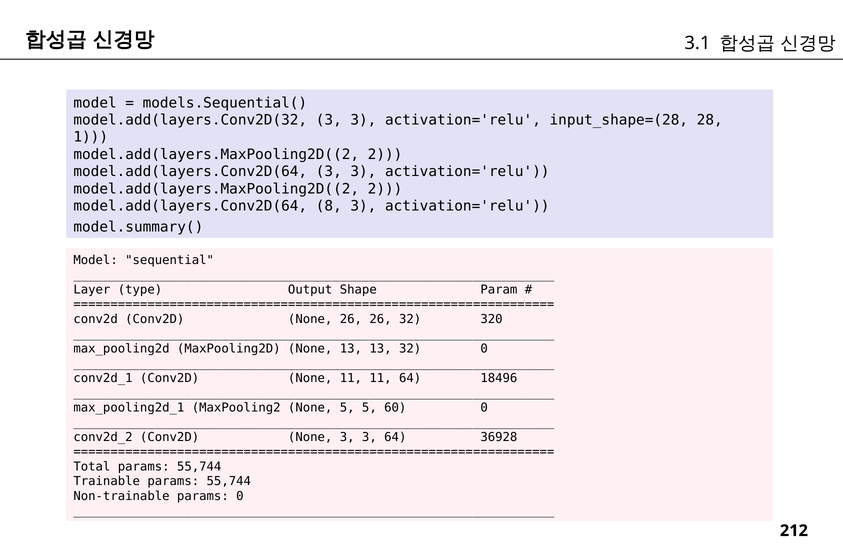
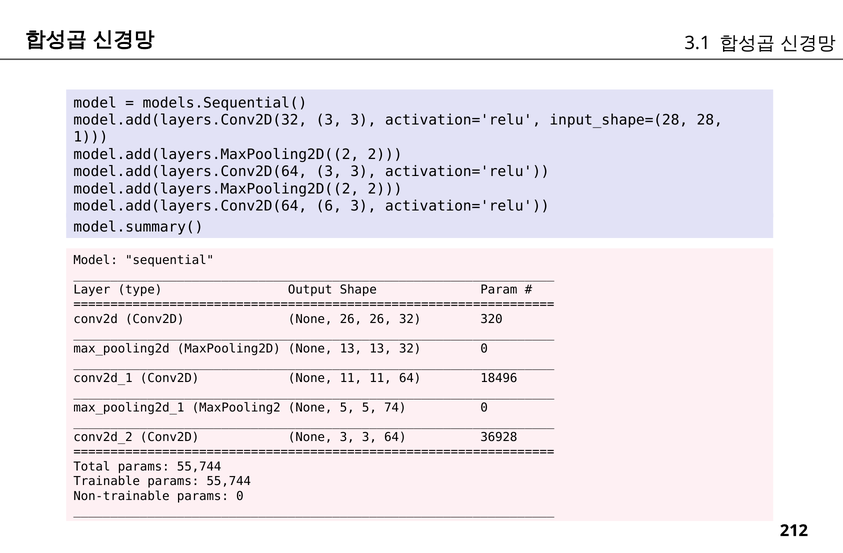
8: 8 -> 6
60: 60 -> 74
